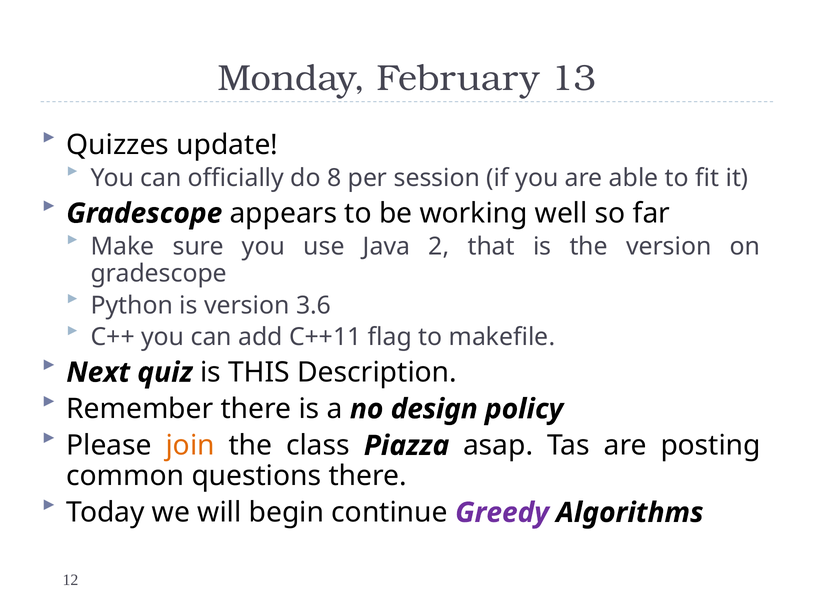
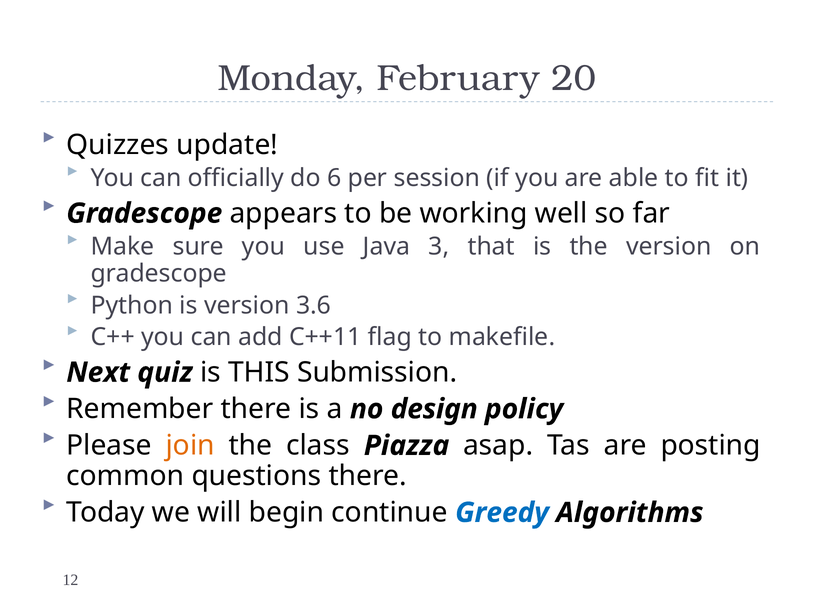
13: 13 -> 20
8: 8 -> 6
2: 2 -> 3
Description: Description -> Submission
Greedy colour: purple -> blue
